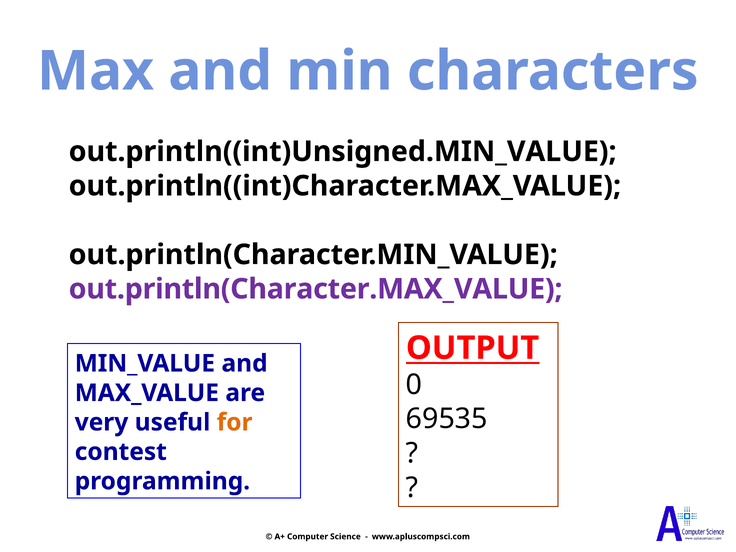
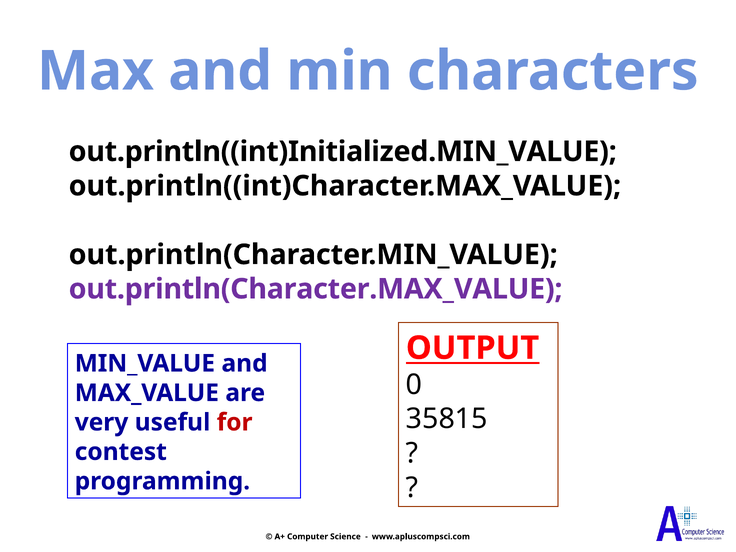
out.println((int)Unsigned.MIN_VALUE: out.println((int)Unsigned.MIN_VALUE -> out.println((int)Initialized.MIN_VALUE
69535: 69535 -> 35815
for colour: orange -> red
